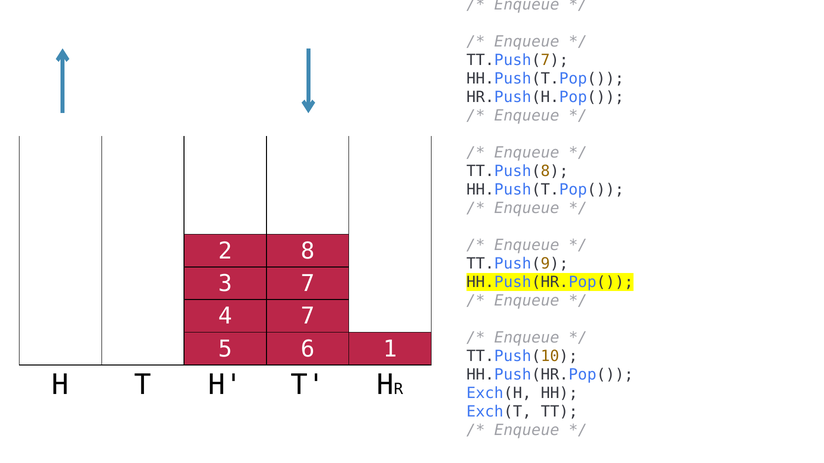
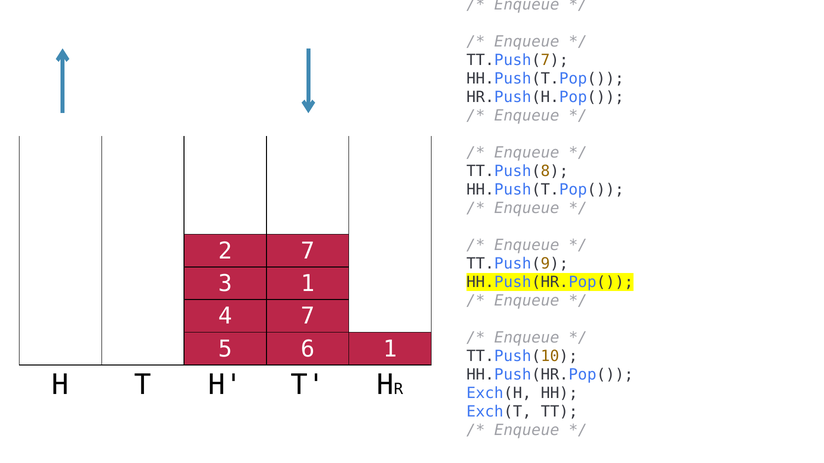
2 8: 8 -> 7
3 7: 7 -> 1
